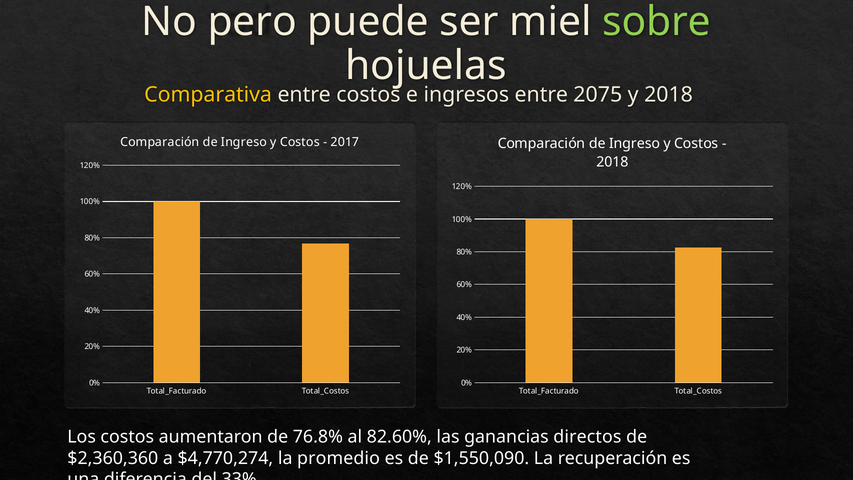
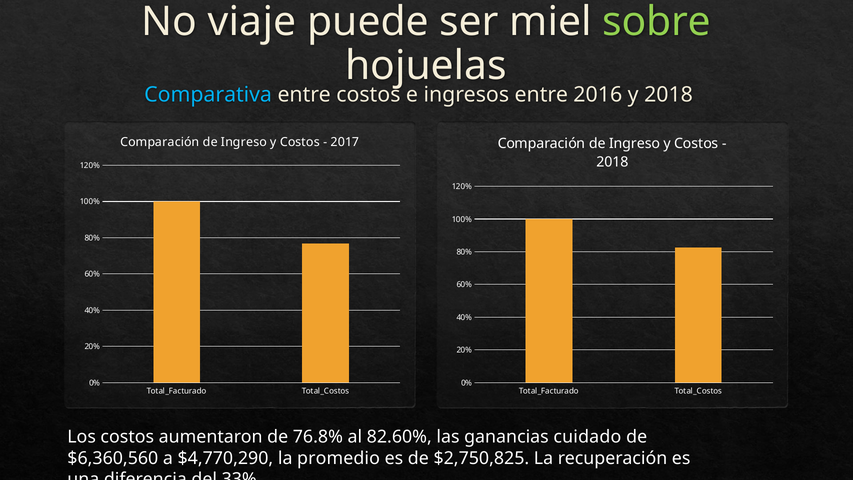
pero: pero -> viaje
Comparativa colour: yellow -> light blue
2075: 2075 -> 2016
directos: directos -> cuidado
$2,360,360: $2,360,360 -> $6,360,560
$4,770,274: $4,770,274 -> $4,770,290
$1,550,090: $1,550,090 -> $2,750,825
